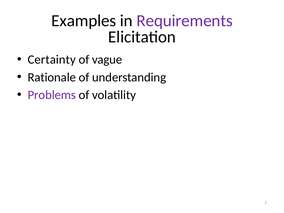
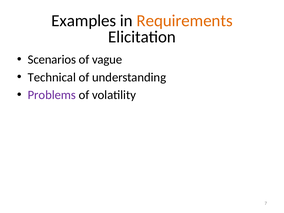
Requirements colour: purple -> orange
Certainty: Certainty -> Scenarios
Rationale: Rationale -> Technical
